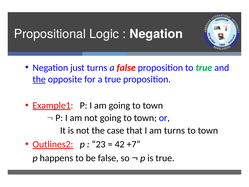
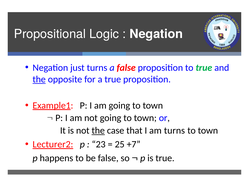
the at (98, 130) underline: none -> present
Outlines2: Outlines2 -> Lecturer2
42: 42 -> 25
